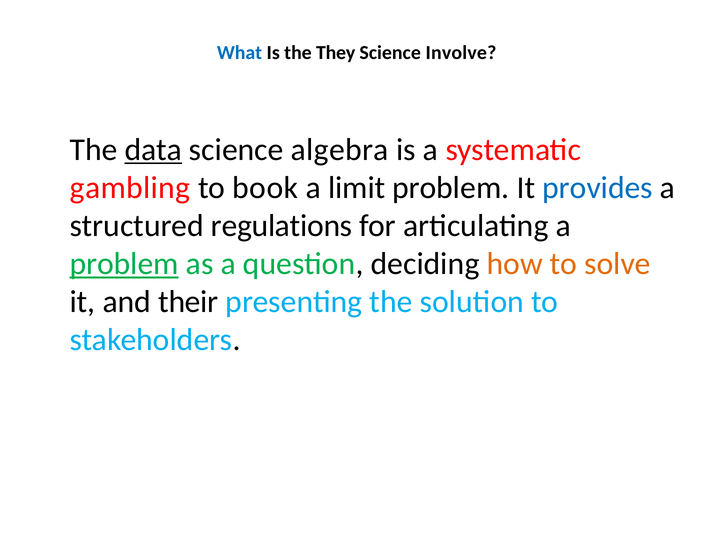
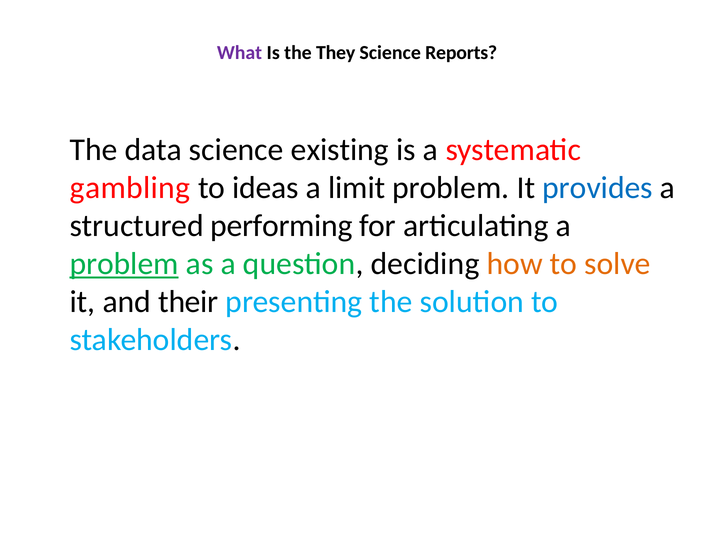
What colour: blue -> purple
Involve: Involve -> Reports
data underline: present -> none
algebra: algebra -> existing
book: book -> ideas
regulations: regulations -> performing
